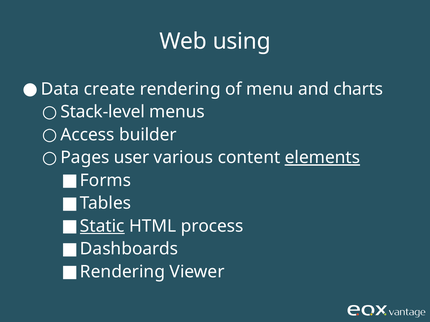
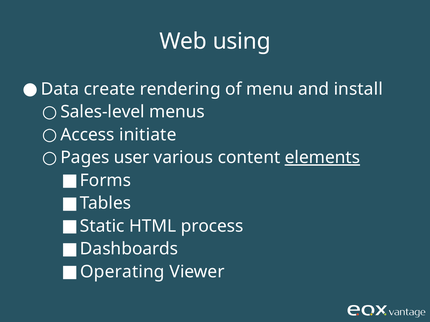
charts: charts -> install
Stack-level: Stack-level -> Sales-level
builder: builder -> initiate
Static underline: present -> none
Rendering at (123, 272): Rendering -> Operating
